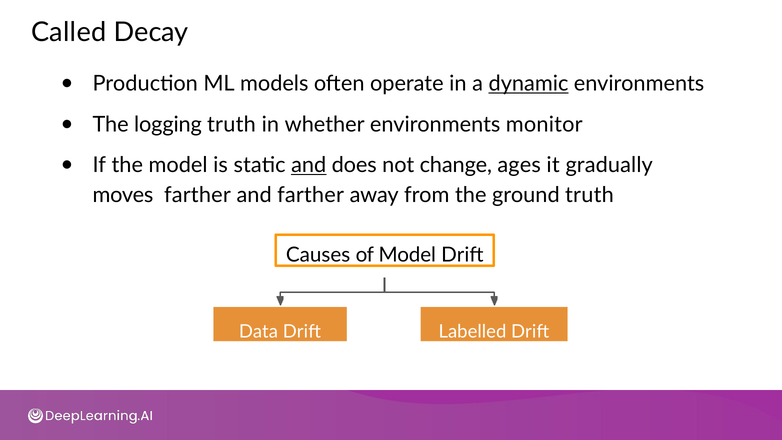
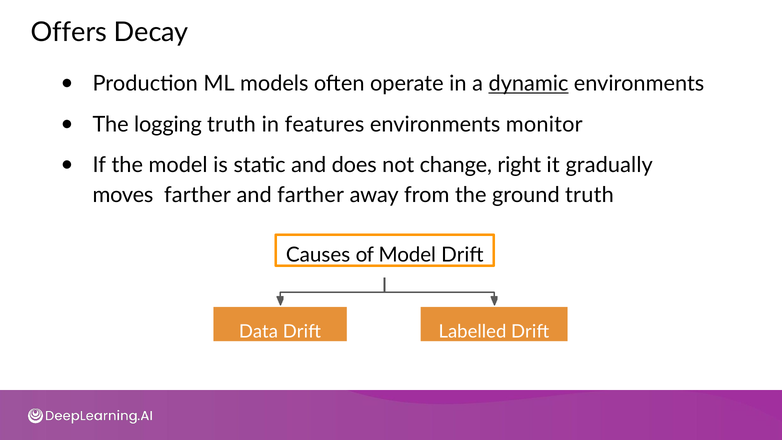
Called: Called -> Offers
whether: whether -> features
and at (309, 165) underline: present -> none
ages: ages -> right
